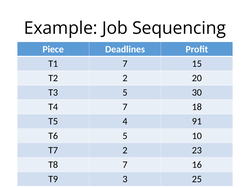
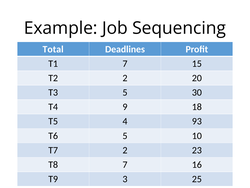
Piece: Piece -> Total
T4 7: 7 -> 9
91: 91 -> 93
